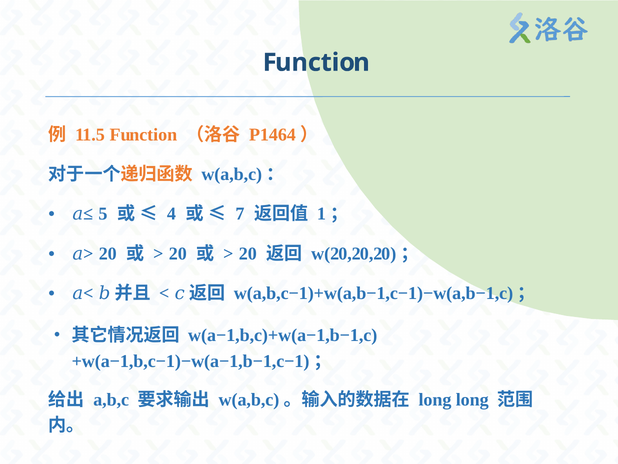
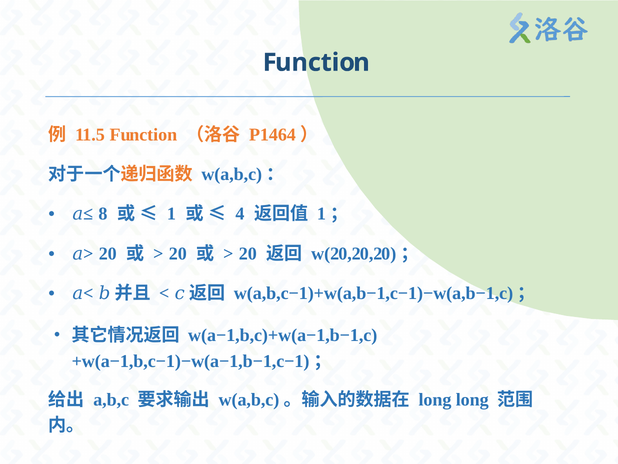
4: 4 -> 1
7: 7 -> 4
5: 5 -> 8
